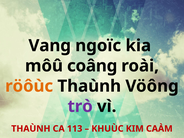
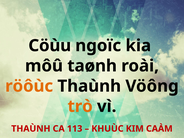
Vang: Vang -> Cöùu
coâng: coâng -> taønh
trò colour: purple -> orange
